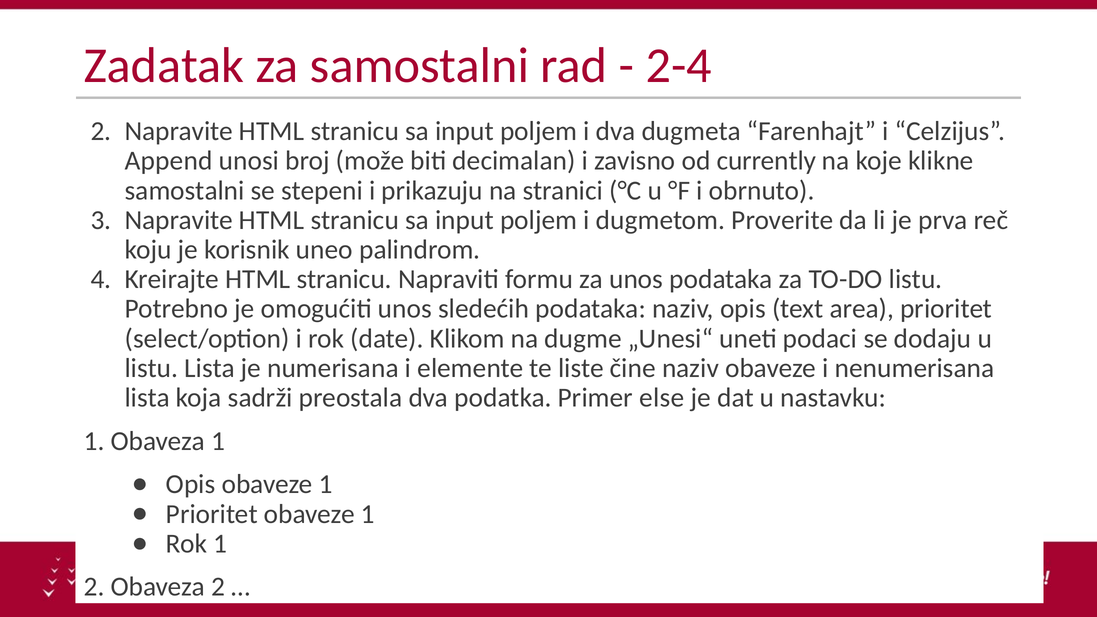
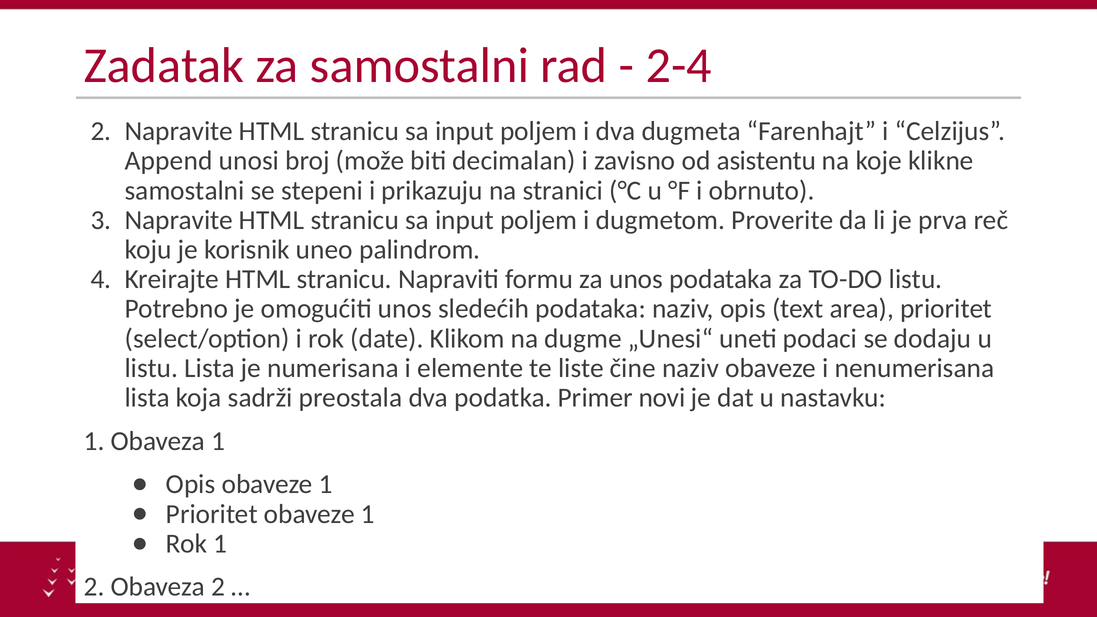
currently: currently -> asistentu
else: else -> novi
